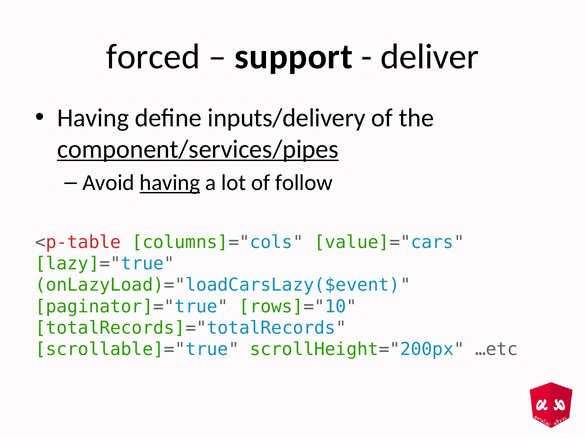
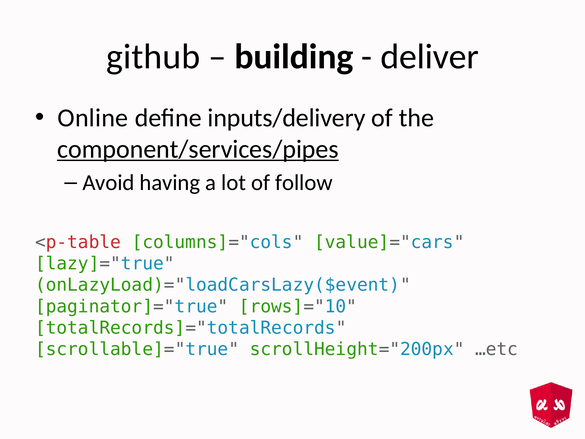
forced: forced -> github
support: support -> building
Having at (93, 118): Having -> Online
having at (170, 183) underline: present -> none
